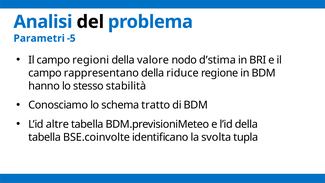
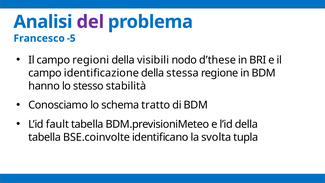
del colour: black -> purple
Parametri: Parametri -> Francesco
valore: valore -> visibili
d’stima: d’stima -> d’these
rappresentano: rappresentano -> identificazione
riduce: riduce -> stessa
altre: altre -> fault
